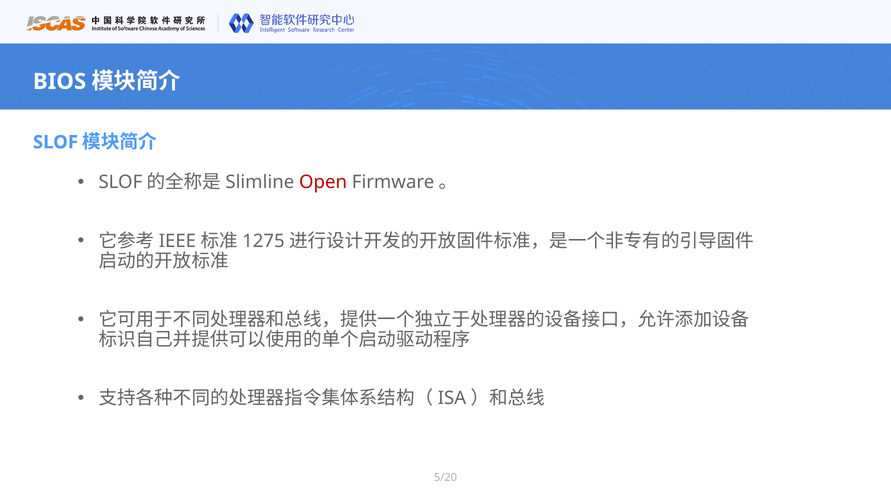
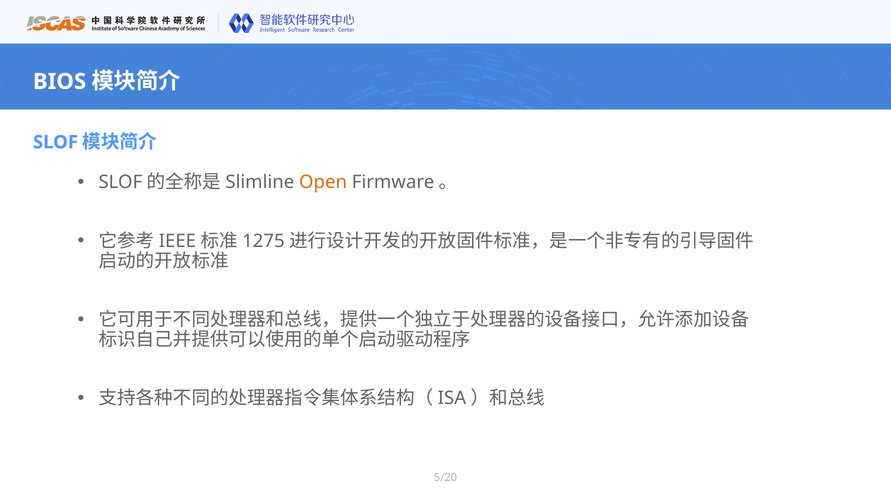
Open colour: red -> orange
